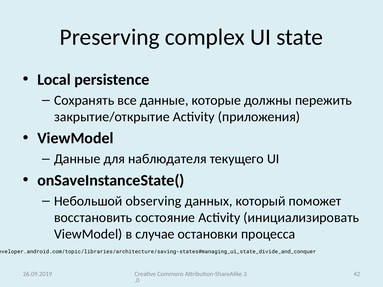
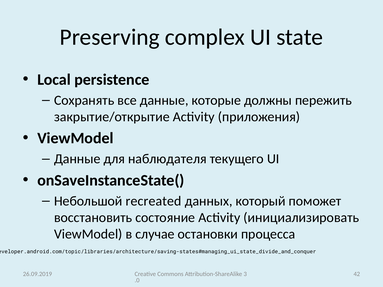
observing: observing -> recreated
